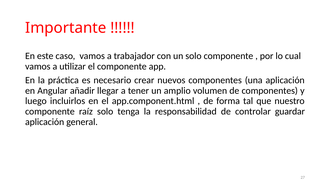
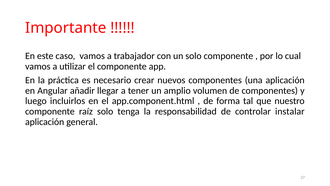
guardar: guardar -> instalar
